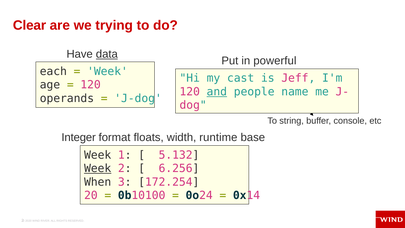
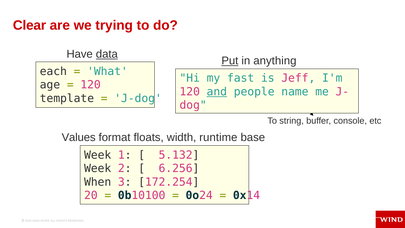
Put underline: none -> present
powerful: powerful -> anything
Week at (107, 71): Week -> What
cast: cast -> fast
operands: operands -> template
Integer: Integer -> Values
Week at (98, 168) underline: present -> none
